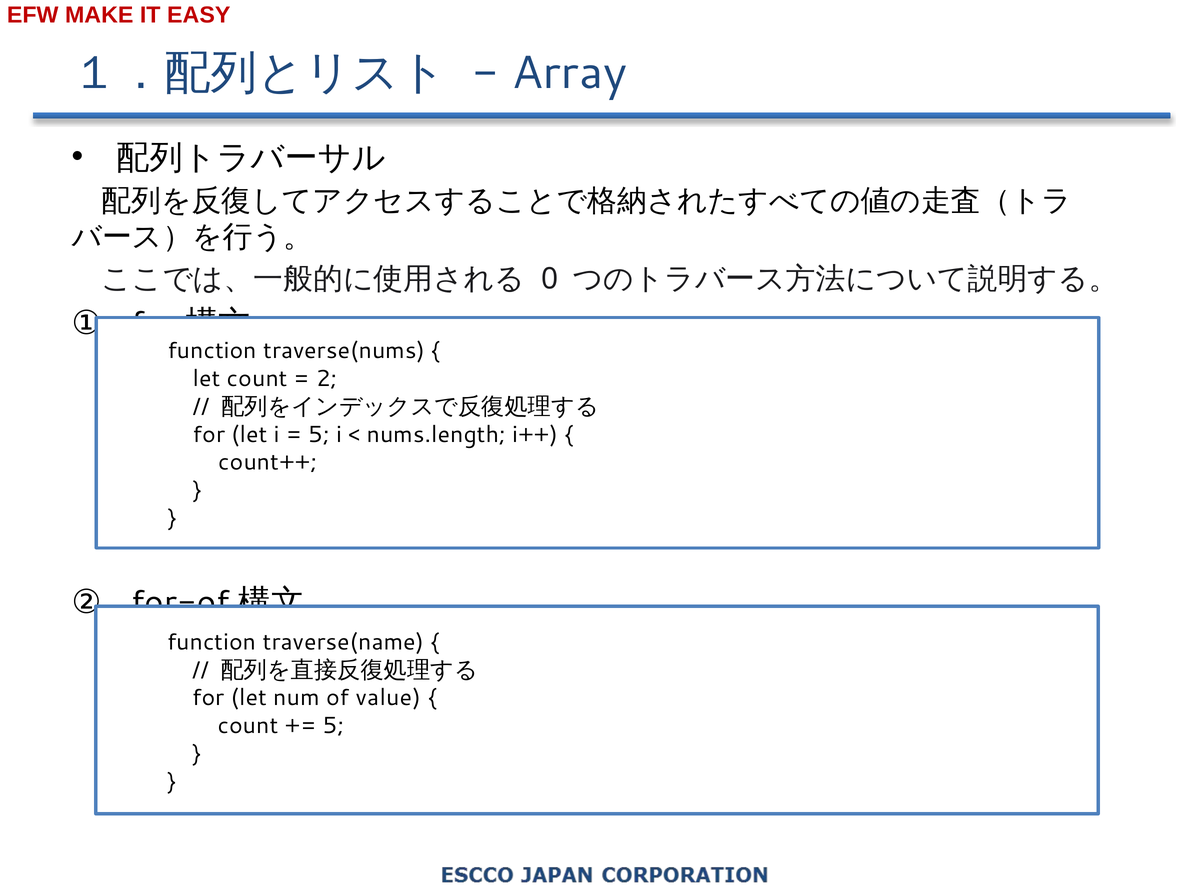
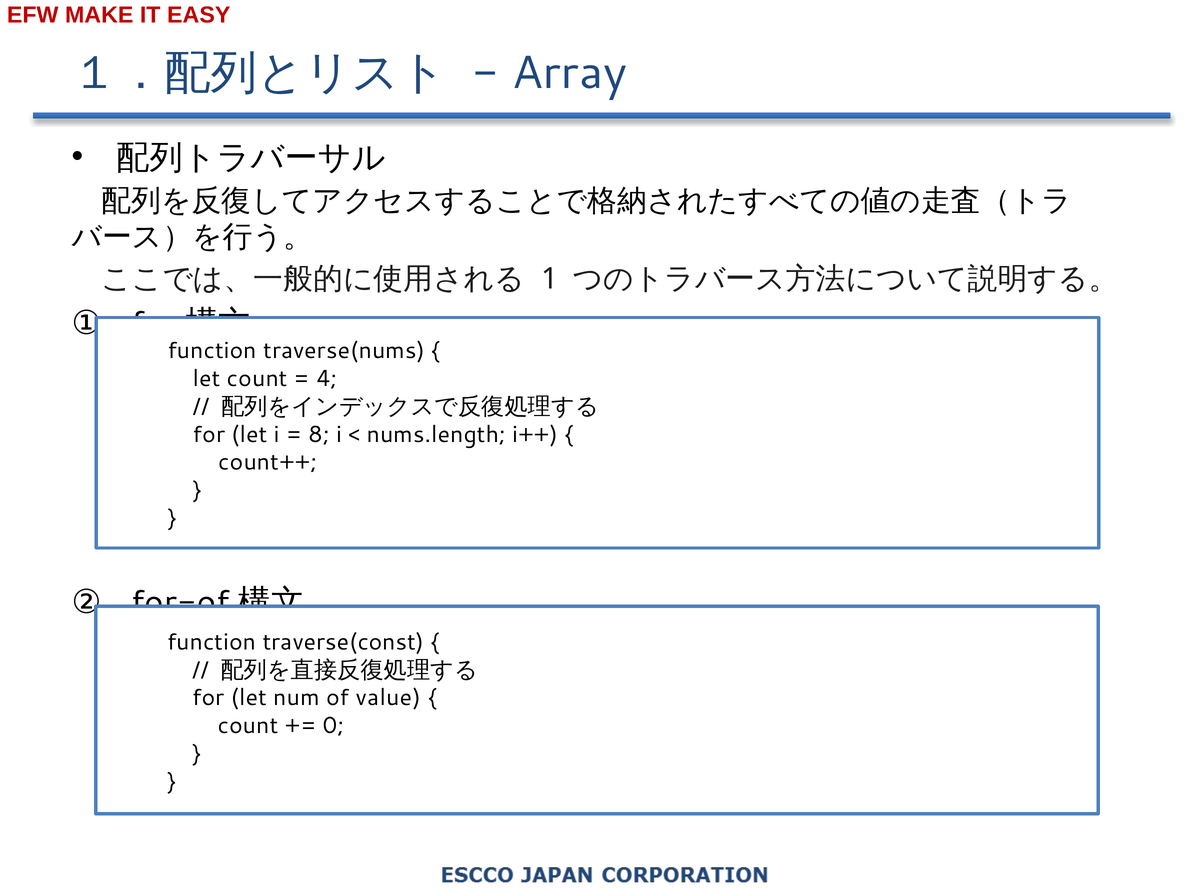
0: 0 -> 1
2: 2 -> 4
5 at (319, 435): 5 -> 8
traverse(name: traverse(name -> traverse(const
5 at (334, 726): 5 -> 0
